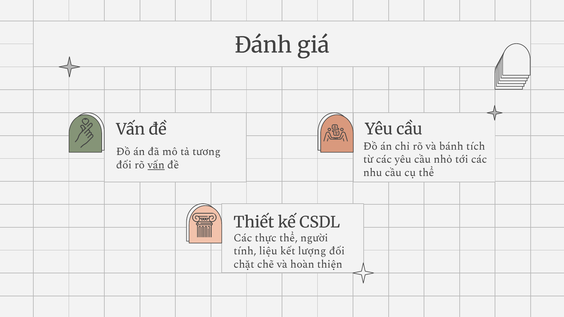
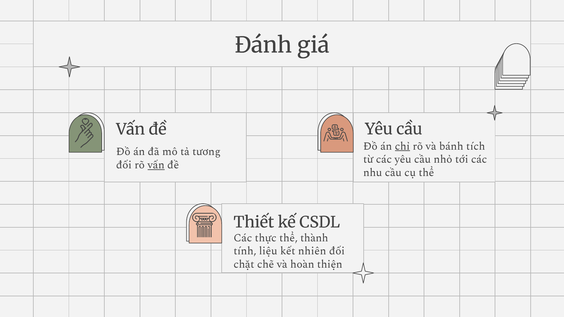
chỉ underline: none -> present
người: người -> thành
lượng: lượng -> nhiên
